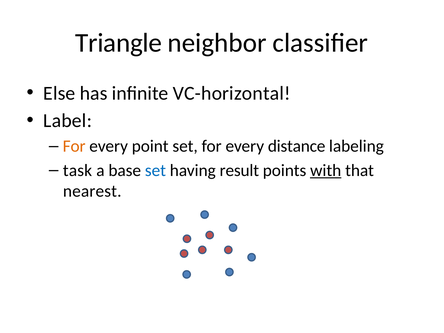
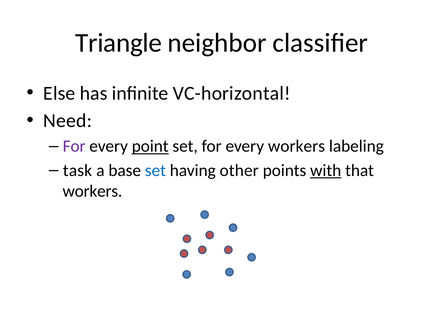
Label: Label -> Need
For at (74, 146) colour: orange -> purple
point underline: none -> present
every distance: distance -> workers
result: result -> other
nearest at (92, 191): nearest -> workers
